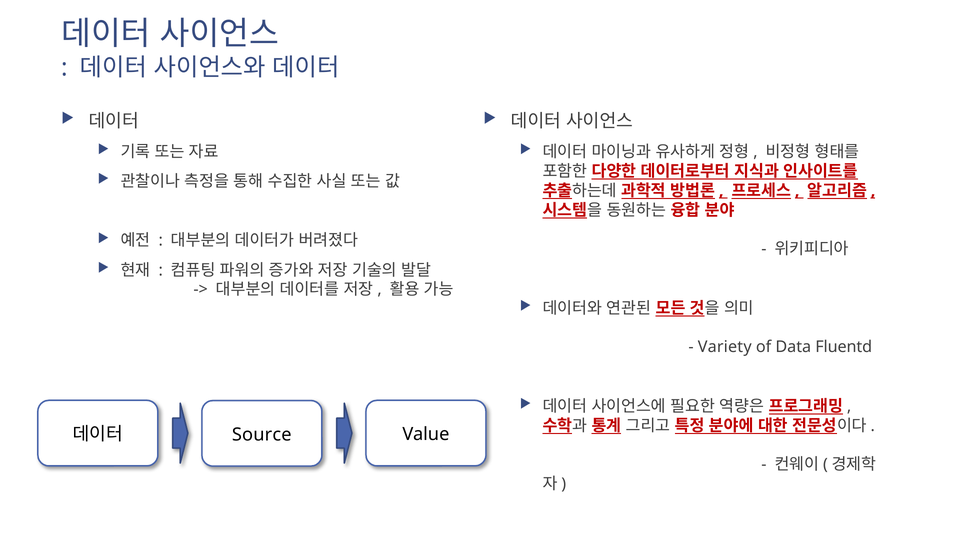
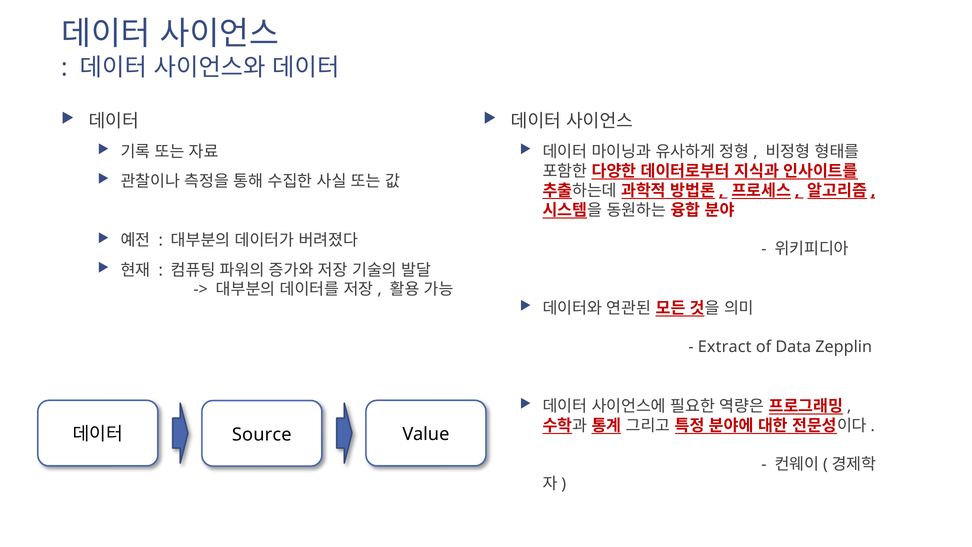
Variety: Variety -> Extract
Fluentd: Fluentd -> Zepplin
